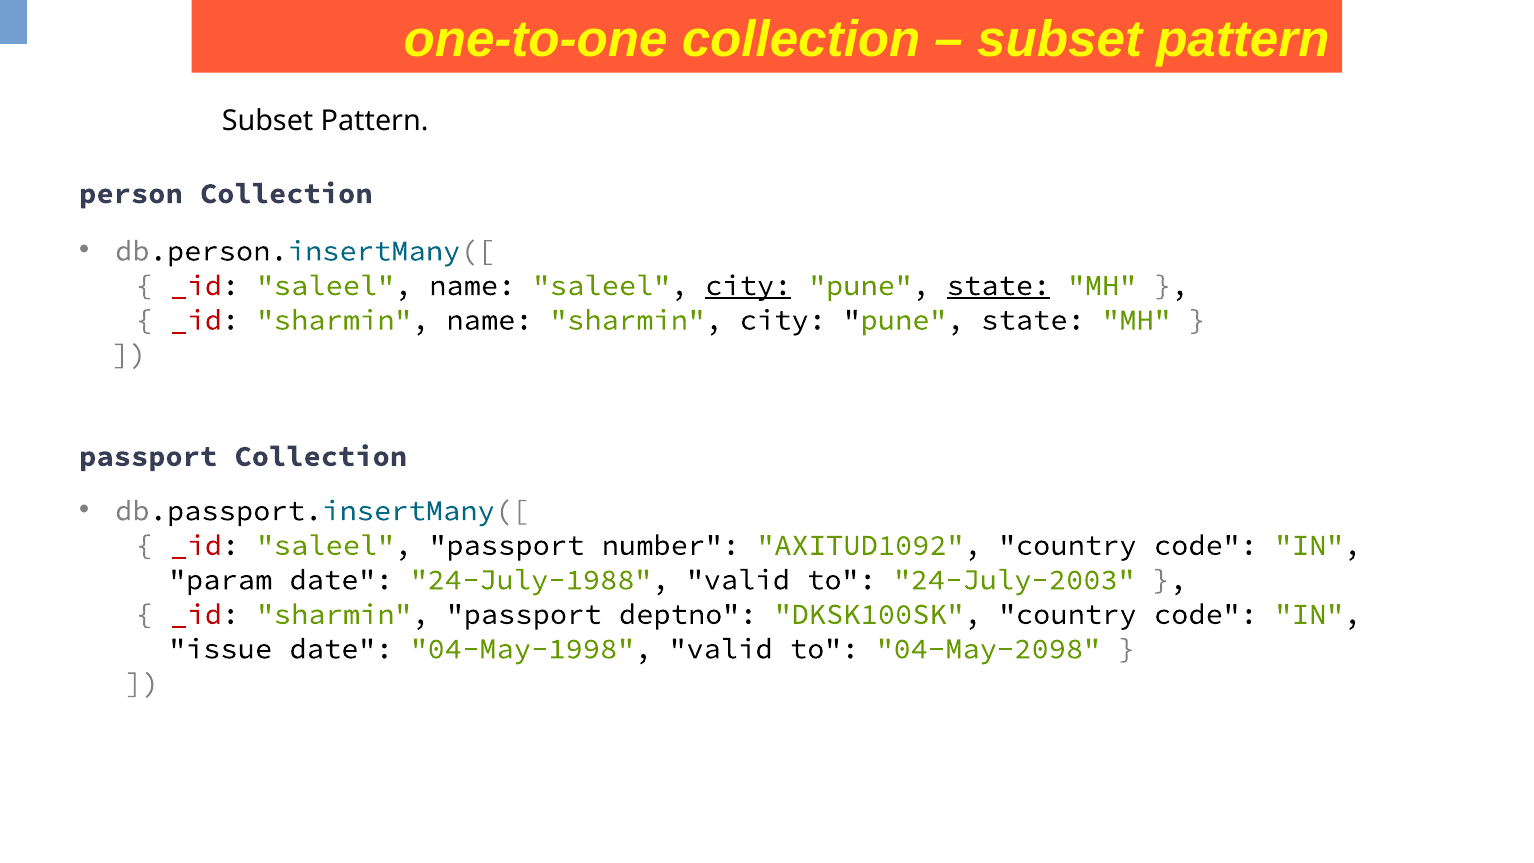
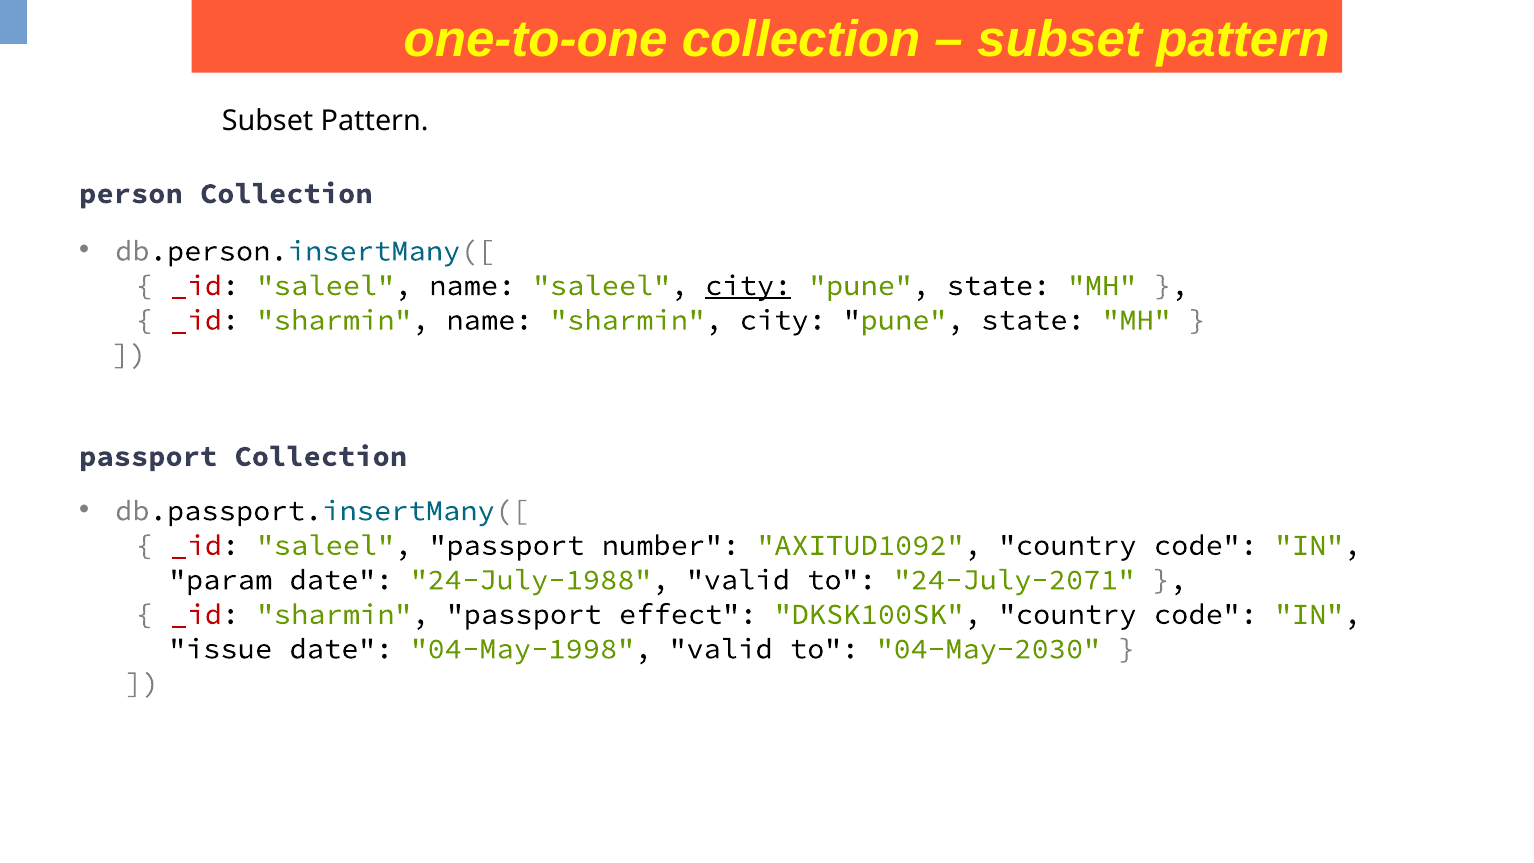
state at (999, 285) underline: present -> none
24-July-2003: 24-July-2003 -> 24-July-2071
deptno: deptno -> effect
04-May-2098: 04-May-2098 -> 04-May-2030
